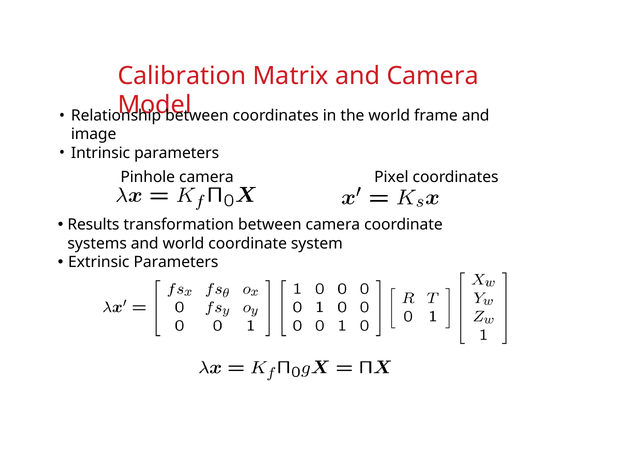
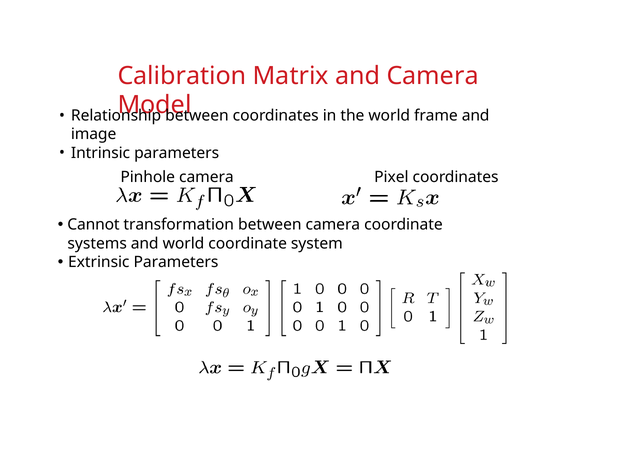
Results: Results -> Cannot
